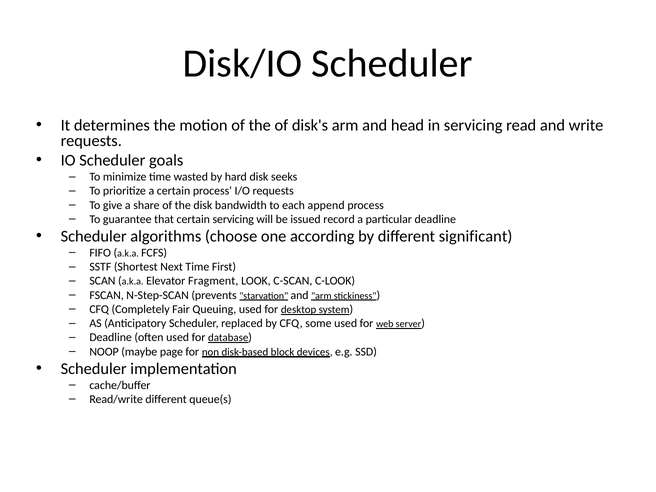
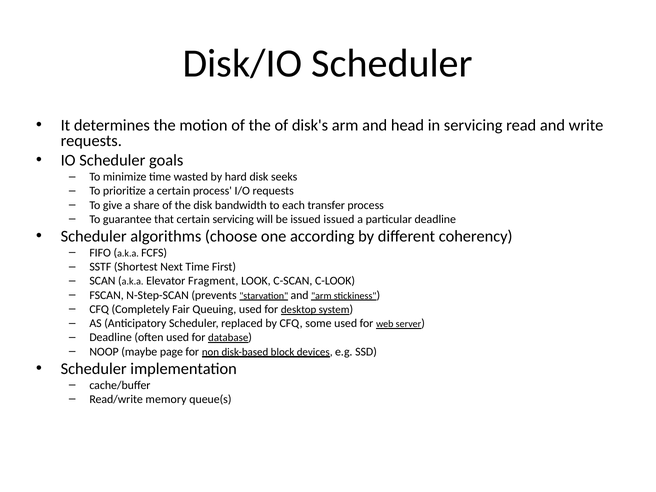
append: append -> transfer
issued record: record -> issued
significant: significant -> coherency
Read/write different: different -> memory
